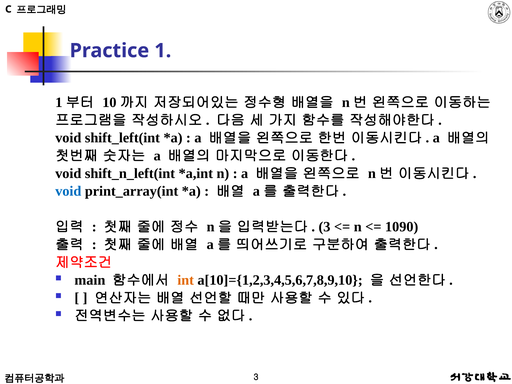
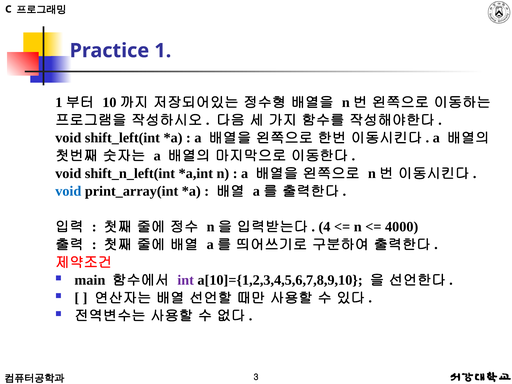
3 at (325, 227): 3 -> 4
1090: 1090 -> 4000
int colour: orange -> purple
